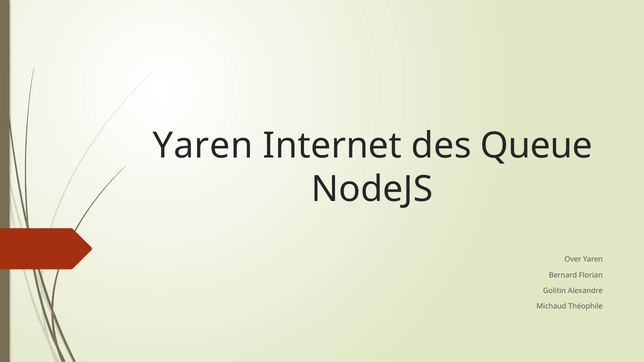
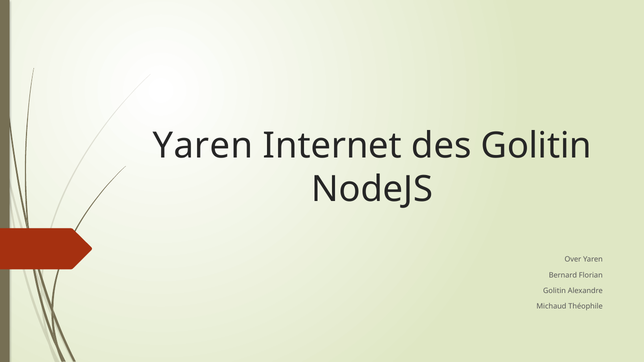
des Queue: Queue -> Golitin
